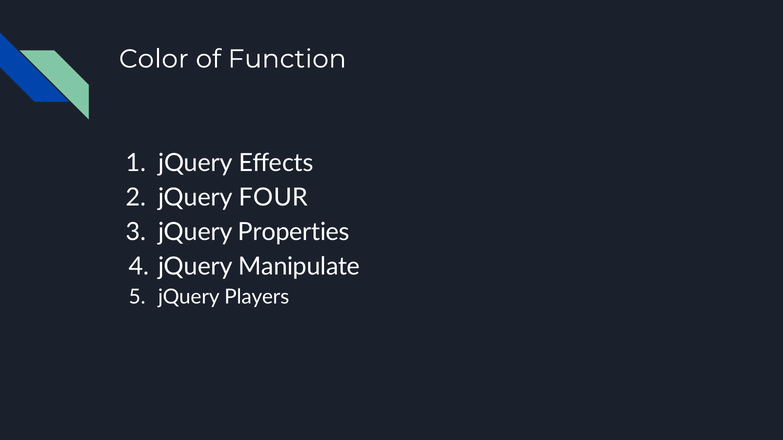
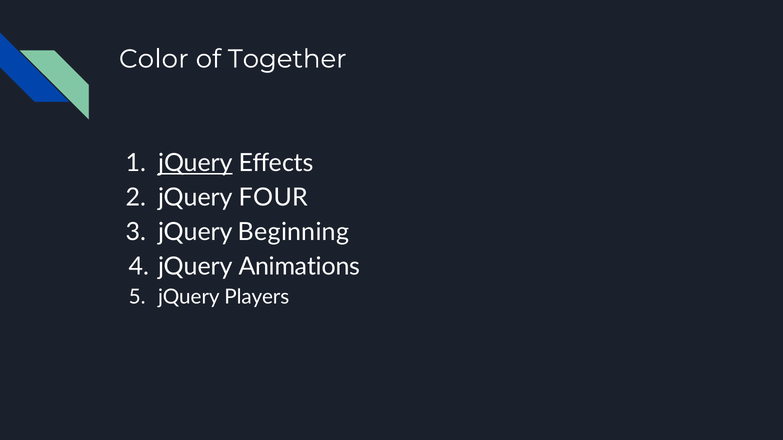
Function: Function -> Together
jQuery at (195, 163) underline: none -> present
Properties: Properties -> Beginning
Manipulate: Manipulate -> Animations
